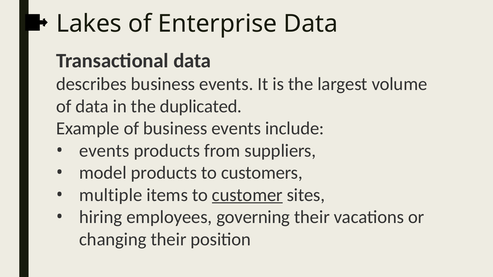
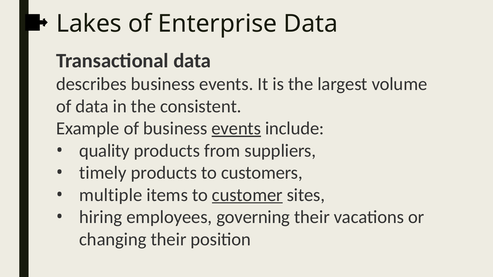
duplicated: duplicated -> consistent
events at (236, 129) underline: none -> present
events at (104, 151): events -> quality
model: model -> timely
